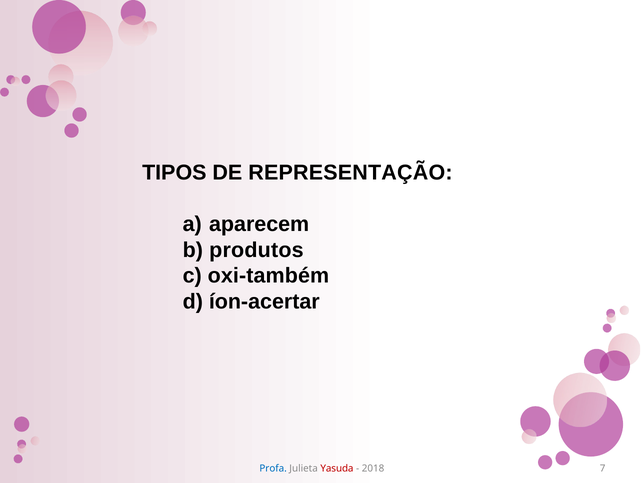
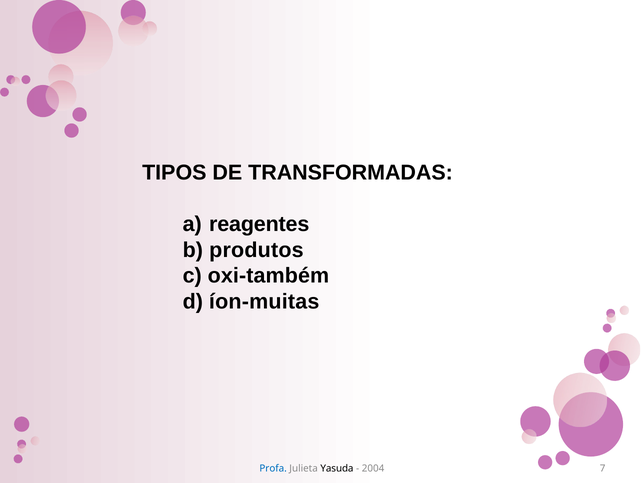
REPRESENTAÇÃO: REPRESENTAÇÃO -> TRANSFORMADAS
aparecem: aparecem -> reagentes
íon-acertar: íon-acertar -> íon-muitas
Yasuda colour: red -> black
2018: 2018 -> 2004
